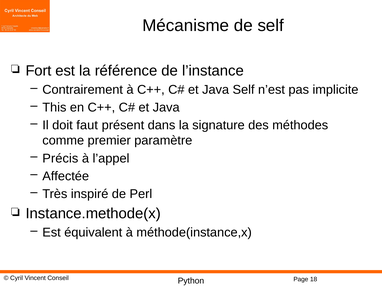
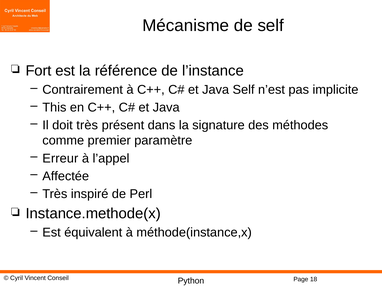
doit faut: faut -> très
Précis: Précis -> Erreur
